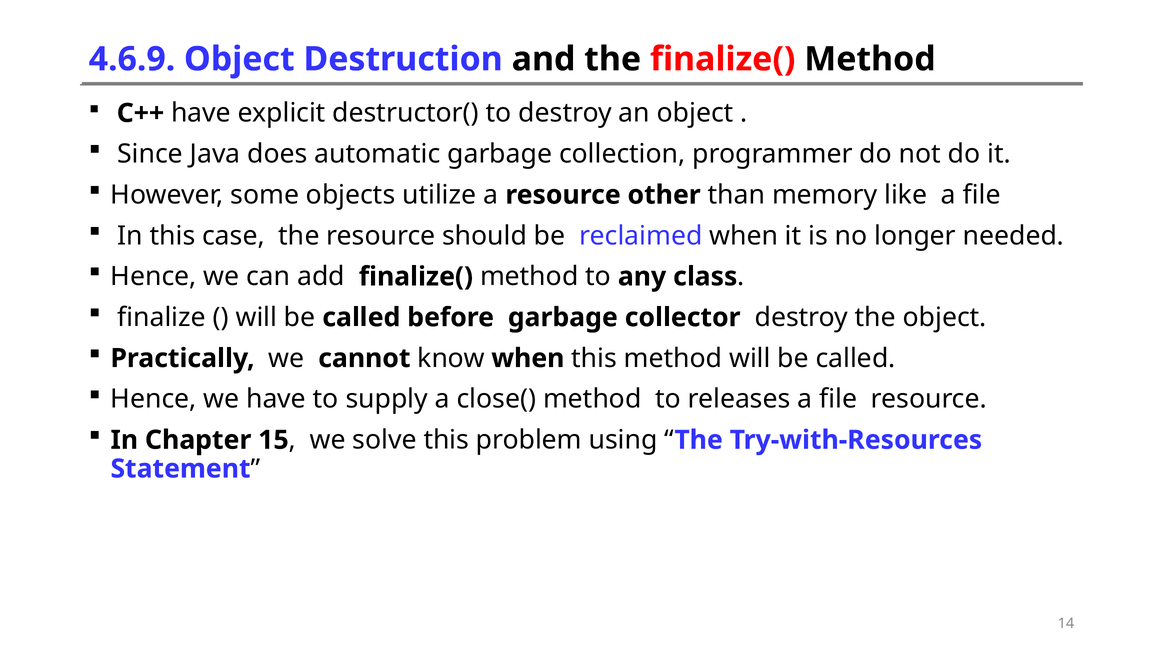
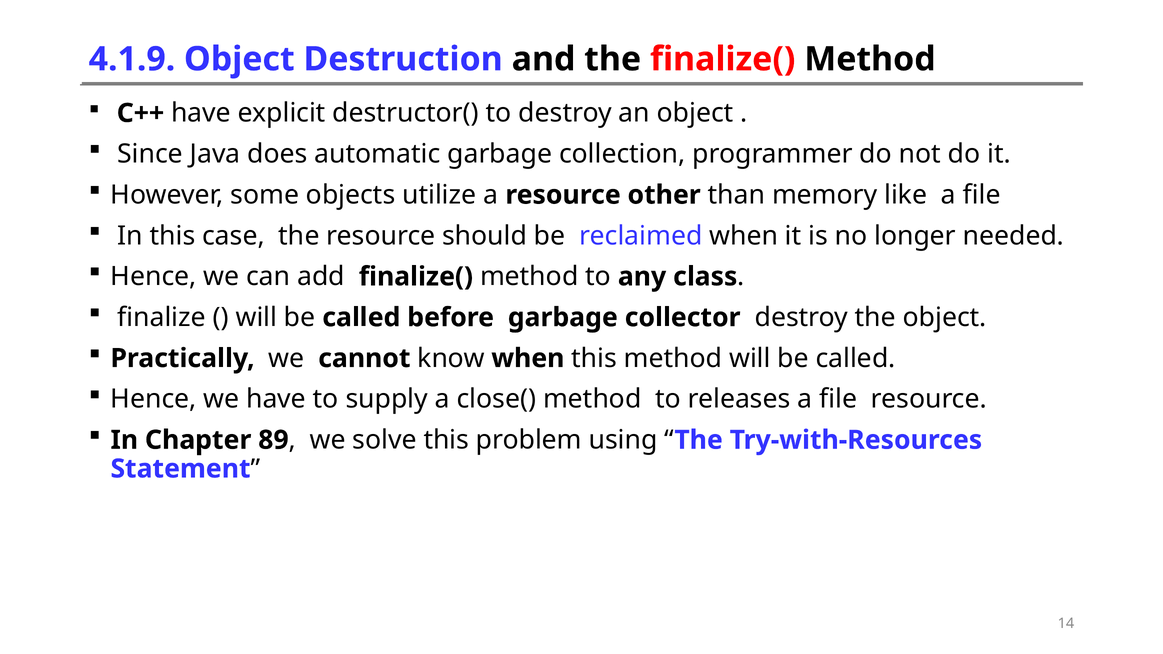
4.6.9: 4.6.9 -> 4.1.9
15: 15 -> 89
